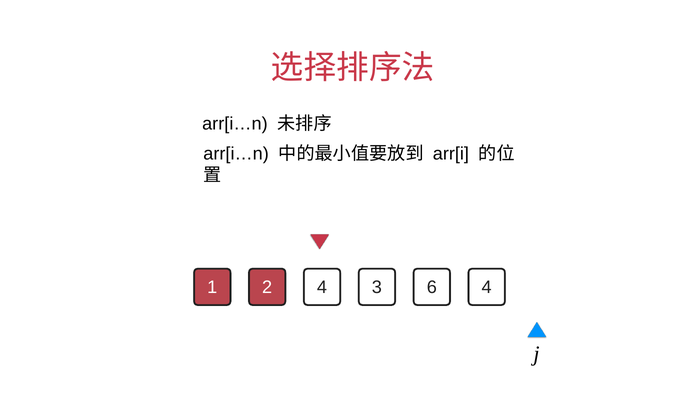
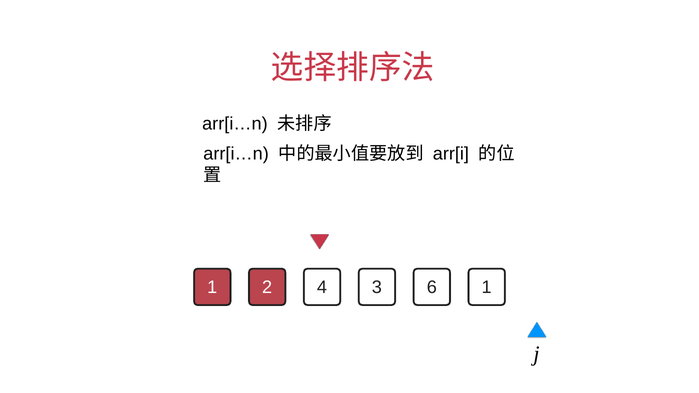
1 4: 4 -> 1
